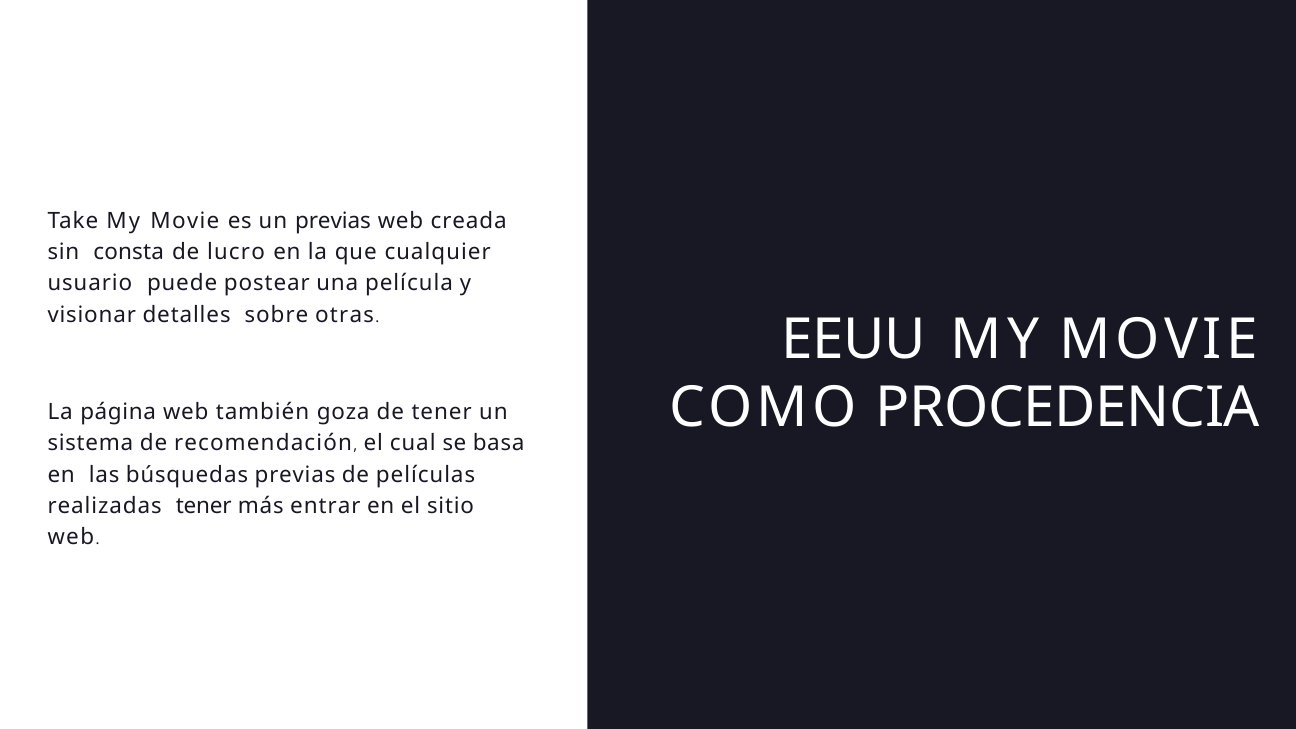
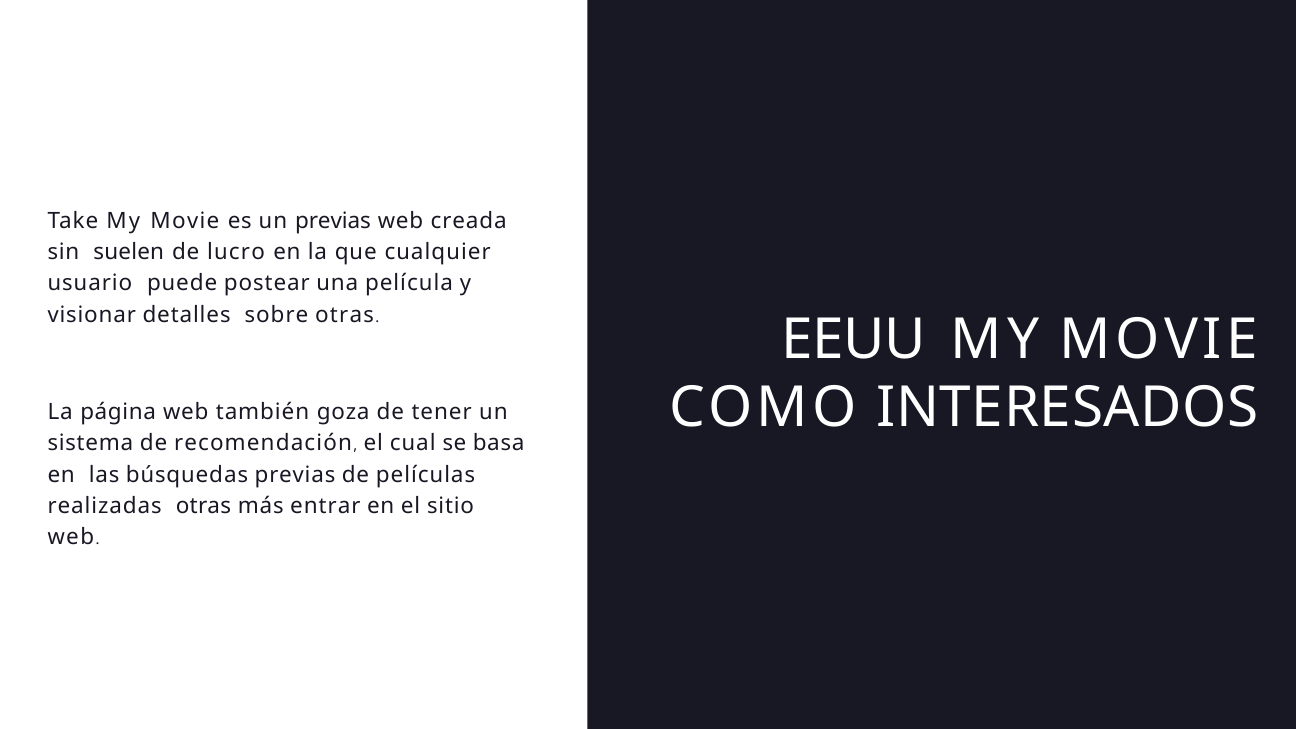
consta: consta -> suelen
PROCEDENCIA: PROCEDENCIA -> INTERESADOS
realizadas tener: tener -> otras
